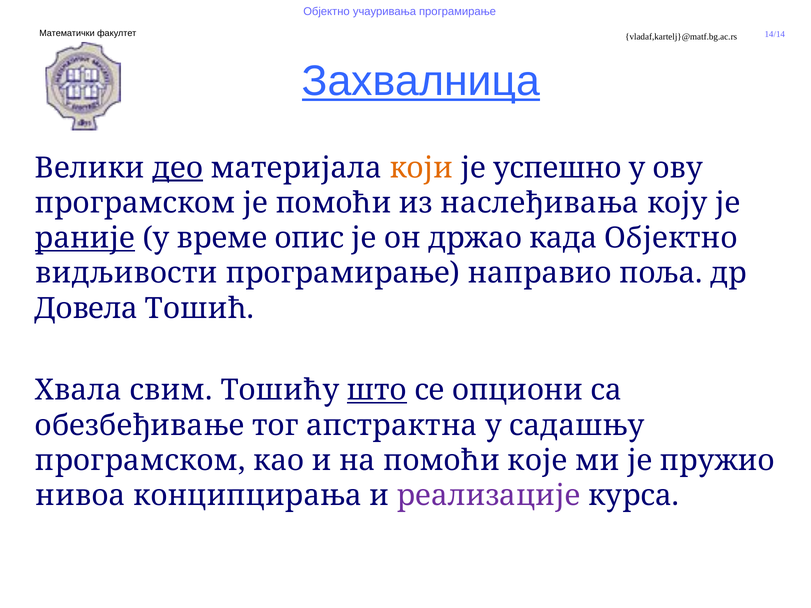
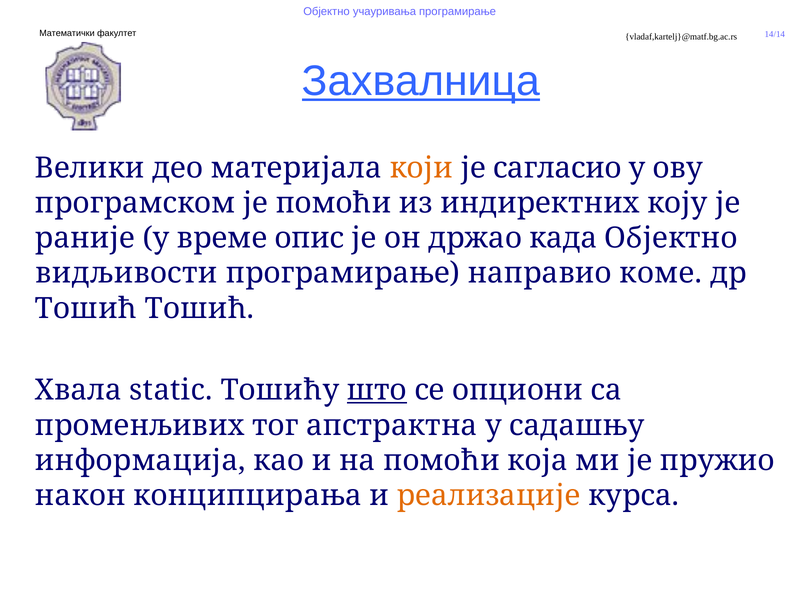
део underline: present -> none
успешно: успешно -> сагласио
наслеђивања: наслеђивања -> индиректних
раније underline: present -> none
поља: поља -> коме
Довела at (86, 309): Довела -> Тошић
свим: свим -> static
обезбеђивање: обезбеђивање -> променљивих
програмском at (140, 461): програмском -> информација
које: које -> која
нивоа: нивоа -> након
реализације colour: purple -> orange
